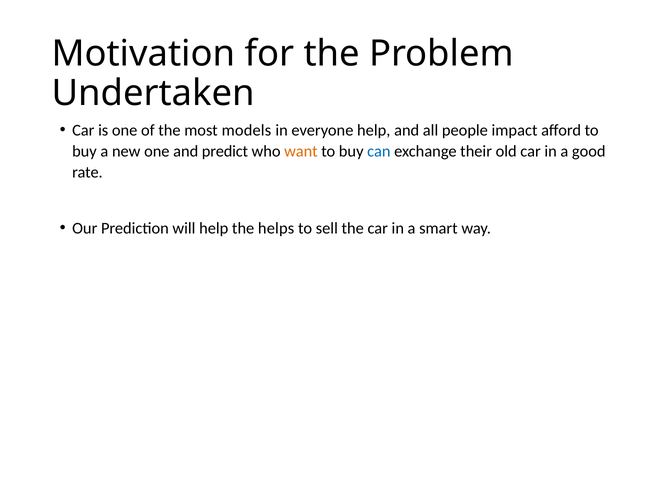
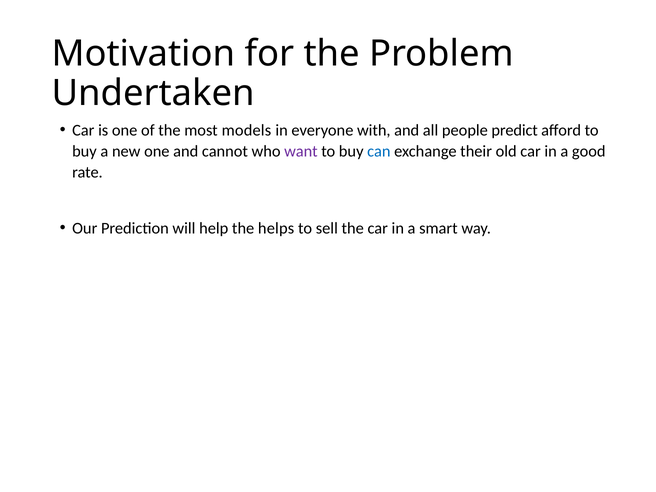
everyone help: help -> with
impact: impact -> predict
predict: predict -> cannot
want colour: orange -> purple
